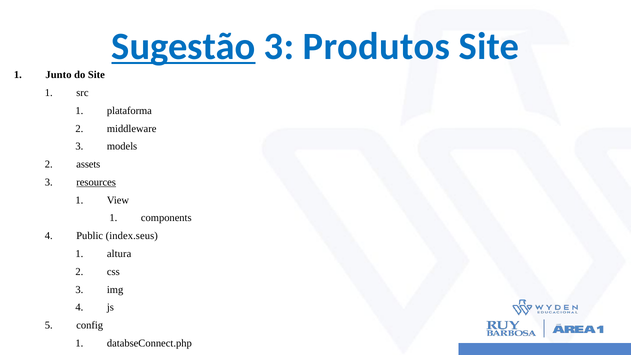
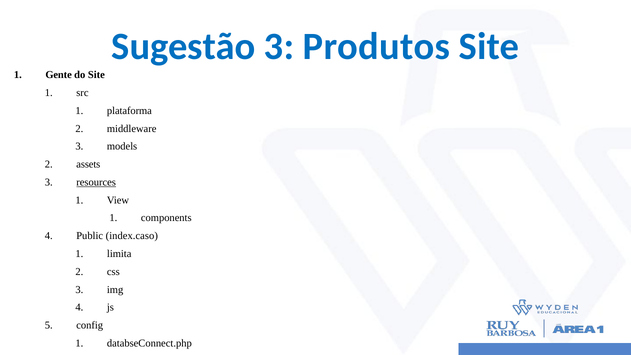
Sugestão underline: present -> none
Junto: Junto -> Gente
index.seus: index.seus -> index.caso
altura: altura -> limita
